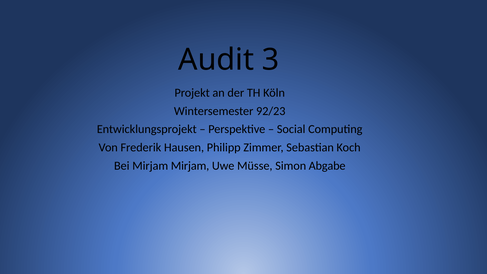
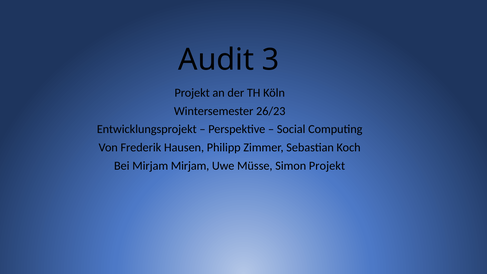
92/23: 92/23 -> 26/23
Simon Abgabe: Abgabe -> Projekt
